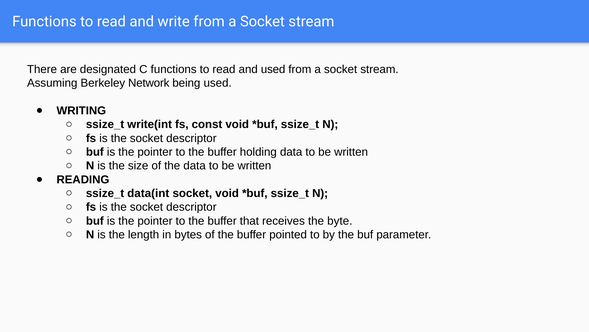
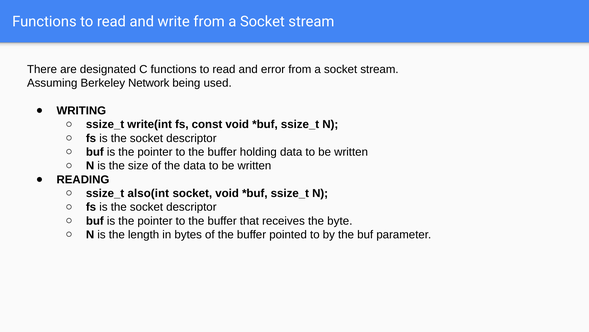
and used: used -> error
data(int: data(int -> also(int
